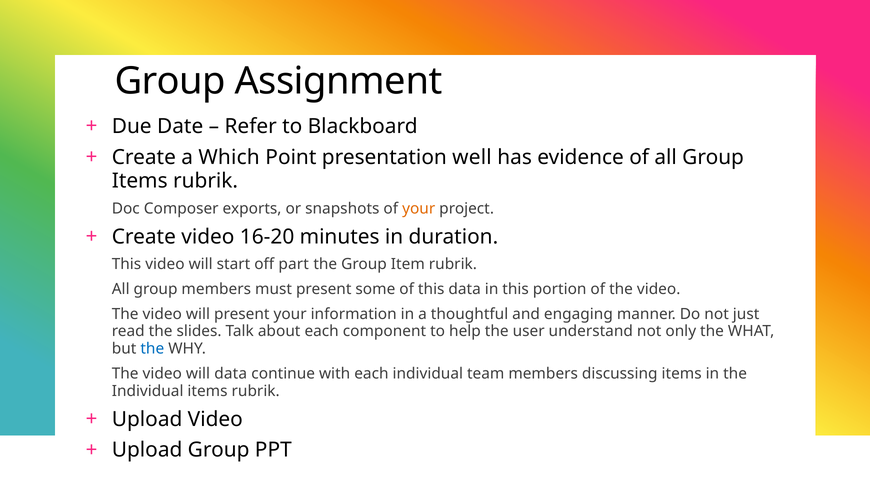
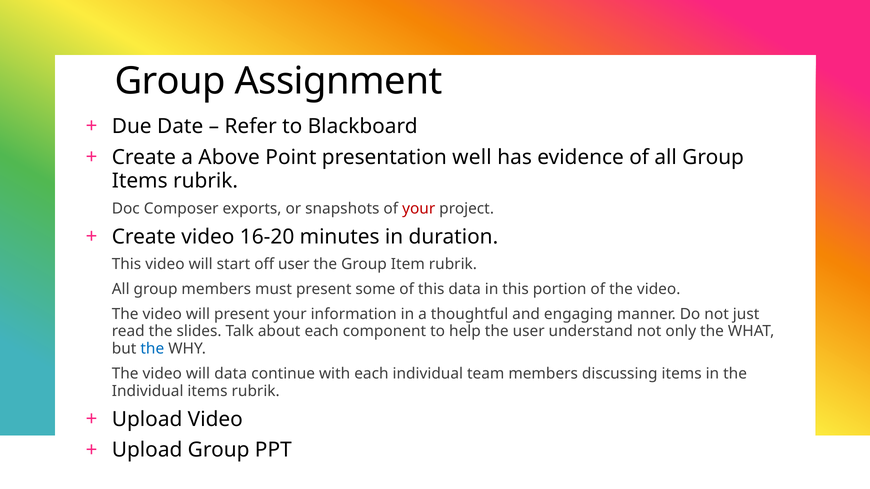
Which: Which -> Above
your at (419, 209) colour: orange -> red
off part: part -> user
